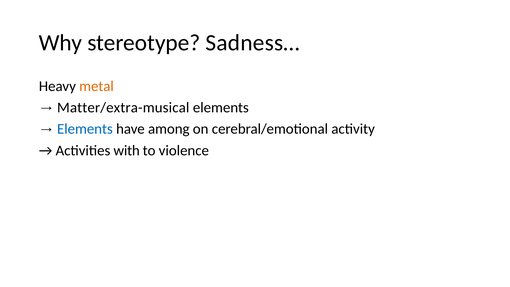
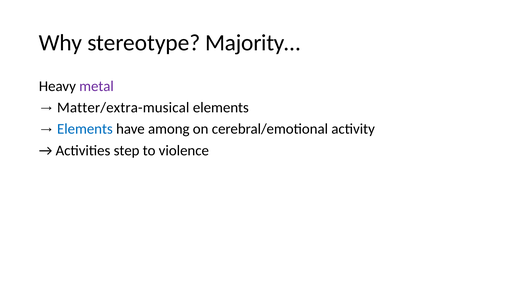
Sadness…: Sadness… -> Majority…
metal colour: orange -> purple
with: with -> step
